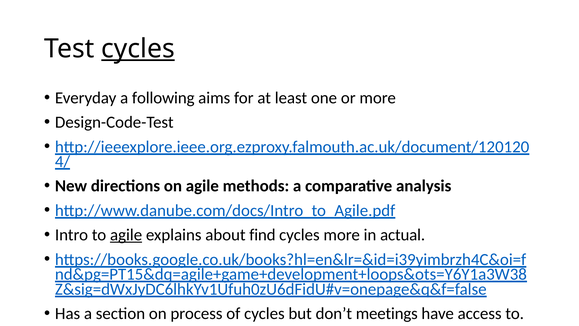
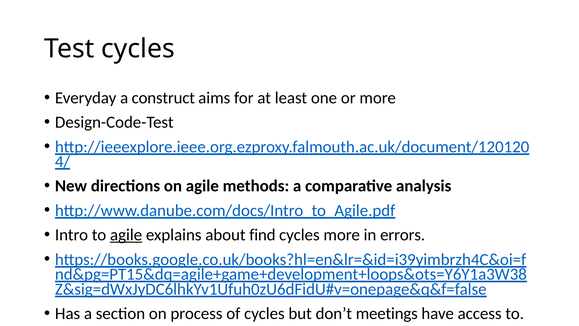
cycles at (138, 49) underline: present -> none
following: following -> construct
actual: actual -> errors
